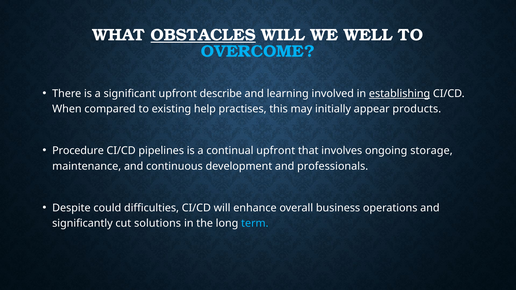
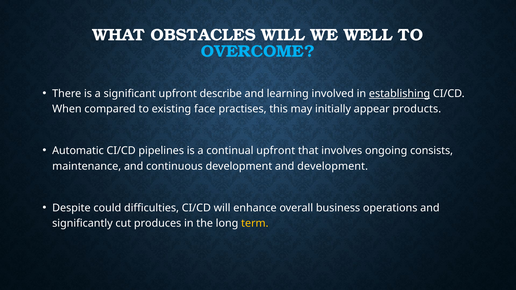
OBSTACLES underline: present -> none
help: help -> face
Procedure: Procedure -> Automatic
storage: storage -> consists
and professionals: professionals -> development
solutions: solutions -> produces
term colour: light blue -> yellow
